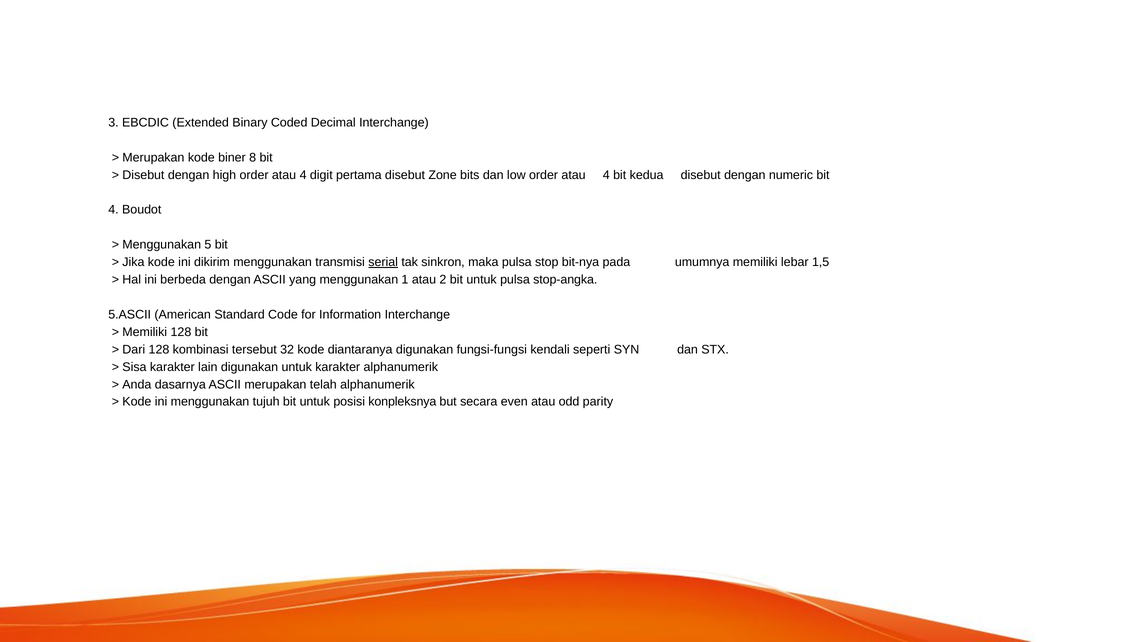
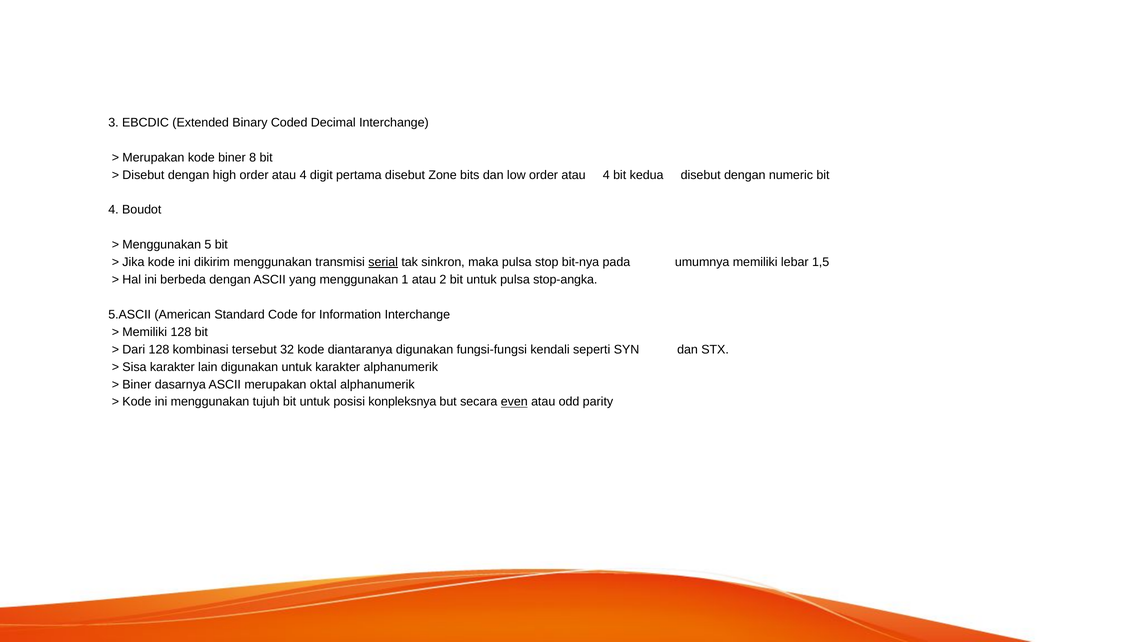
Anda at (137, 385): Anda -> Biner
telah: telah -> oktal
even underline: none -> present
